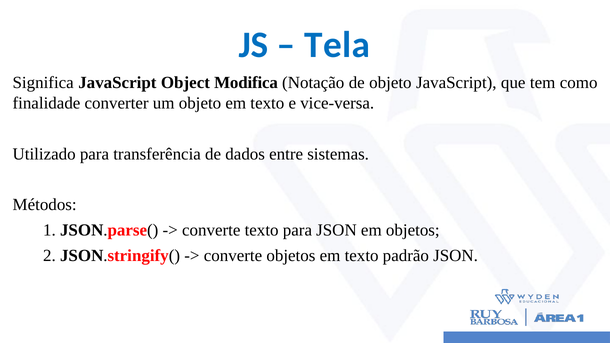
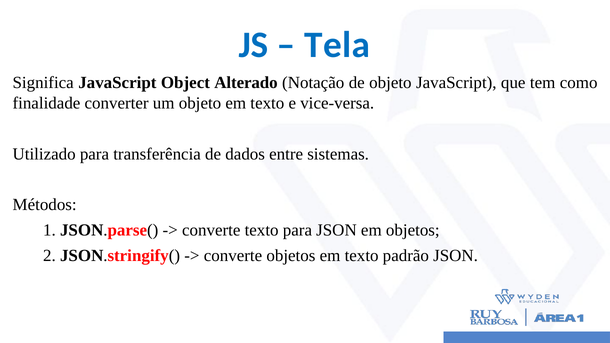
Modifica: Modifica -> Alterado
